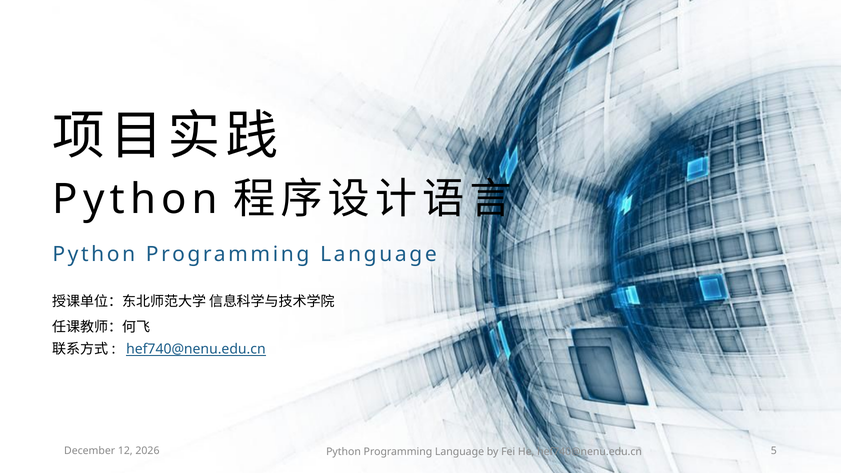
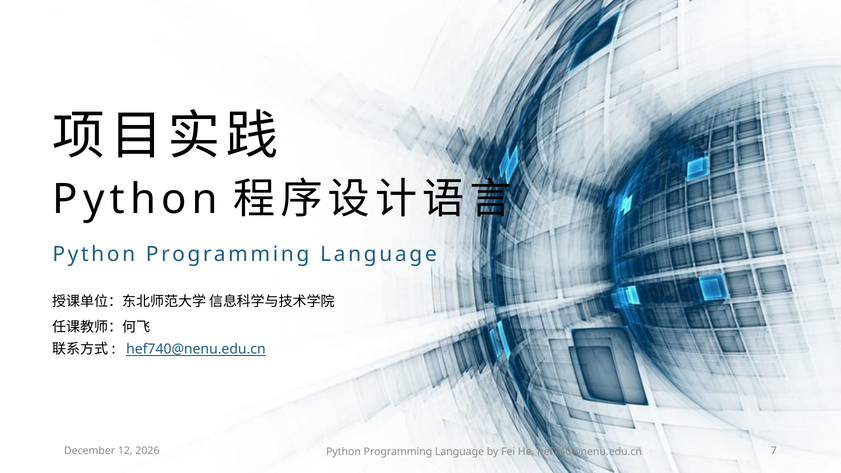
5: 5 -> 7
